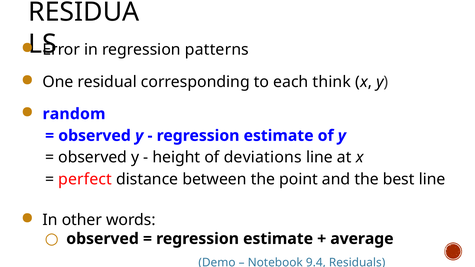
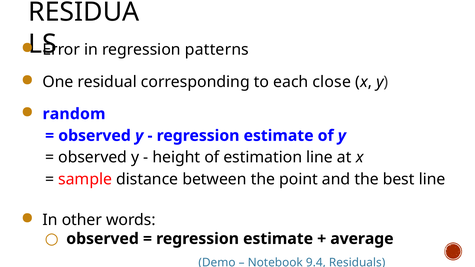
think: think -> close
deviations: deviations -> estimation
perfect: perfect -> sample
